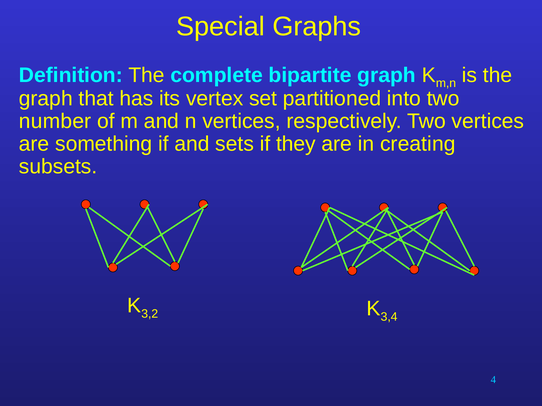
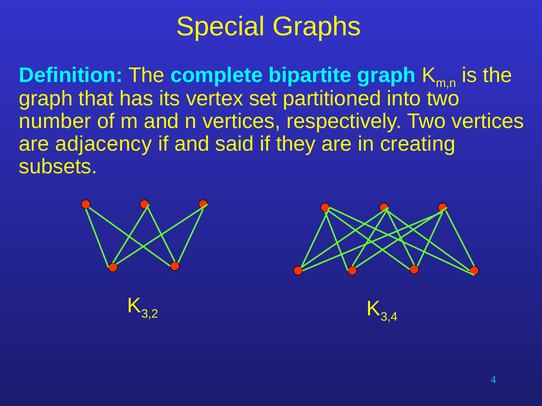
something: something -> adjacency
sets: sets -> said
